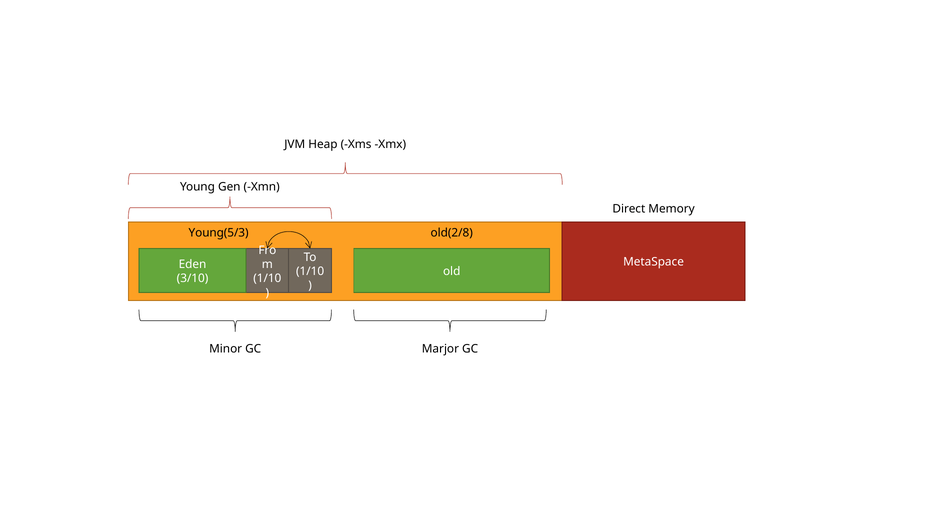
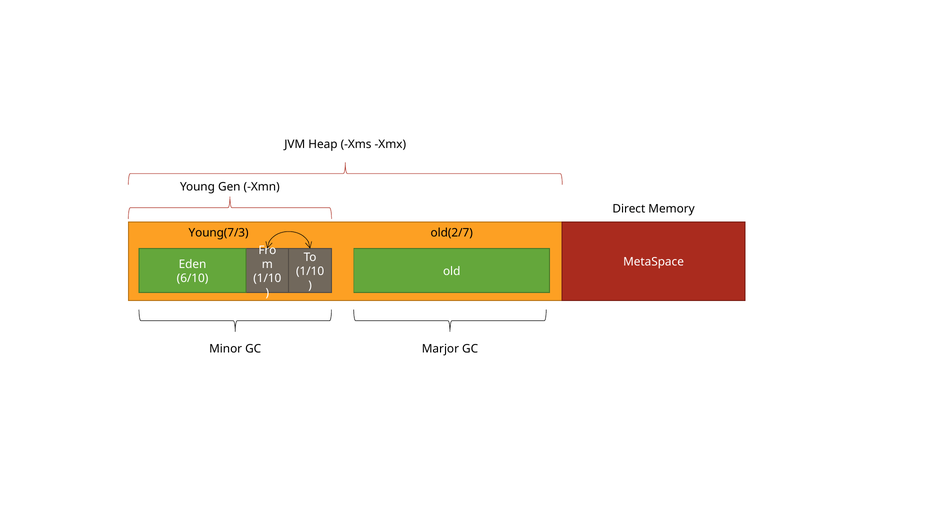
Young(5/3: Young(5/3 -> Young(7/3
old(2/8: old(2/8 -> old(2/7
3/10: 3/10 -> 6/10
